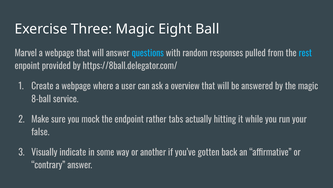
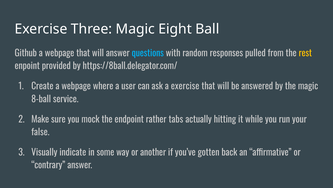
Marvel: Marvel -> Github
rest colour: light blue -> yellow
a overview: overview -> exercise
